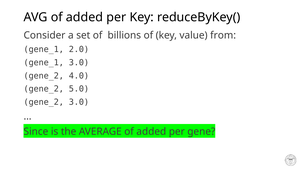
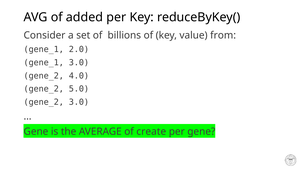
Since at (36, 131): Since -> Gene
AVERAGE of added: added -> create
